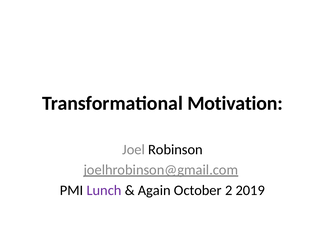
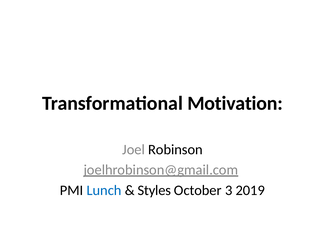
Lunch colour: purple -> blue
Again: Again -> Styles
2: 2 -> 3
